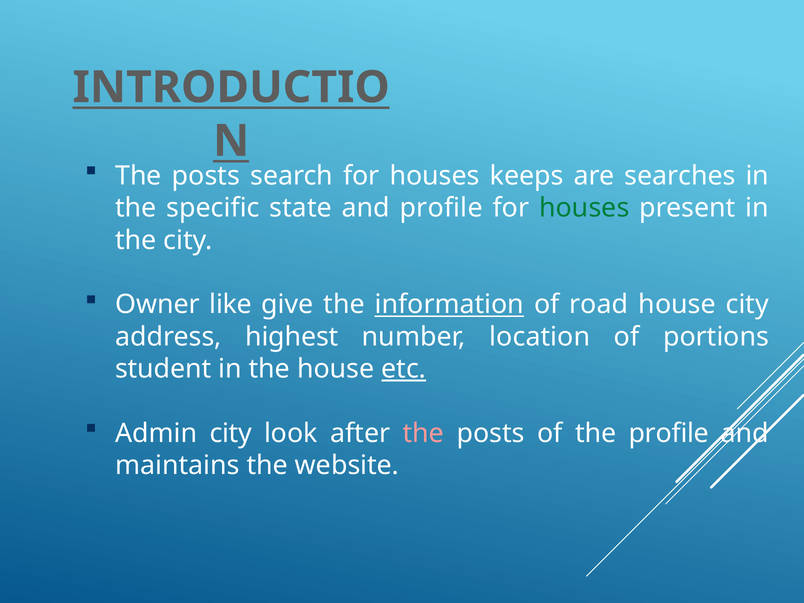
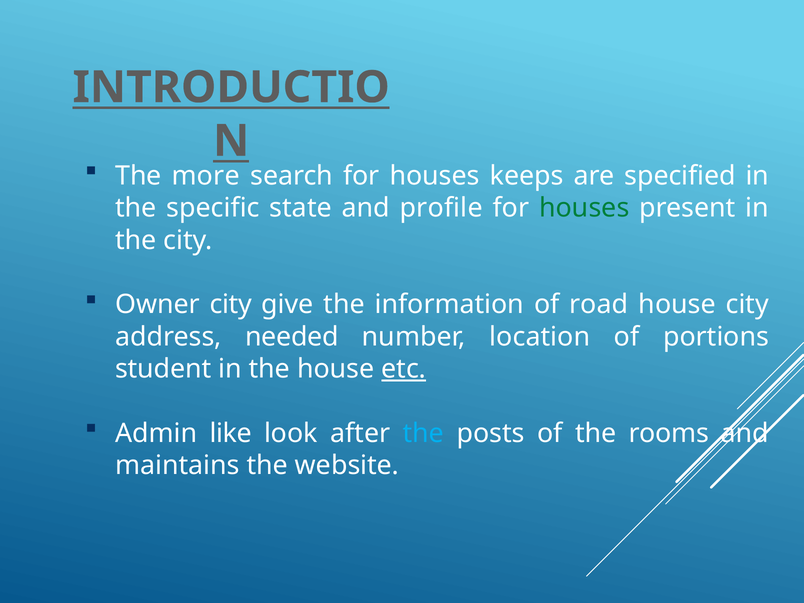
posts at (206, 176): posts -> more
searches: searches -> specified
Owner like: like -> city
information underline: present -> none
highest: highest -> needed
Admin city: city -> like
the at (423, 433) colour: pink -> light blue
the profile: profile -> rooms
